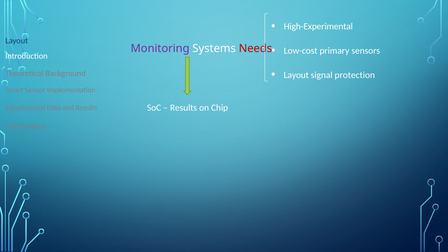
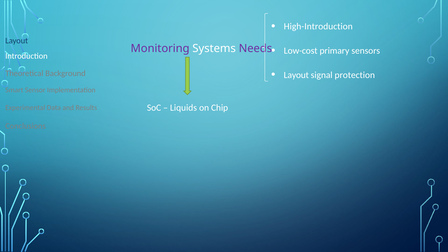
High-Experimental: High-Experimental -> High-Introduction
Needs colour: red -> purple
Results at (184, 108): Results -> Liquids
